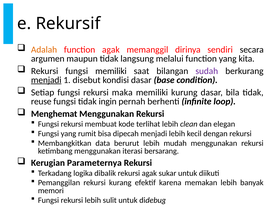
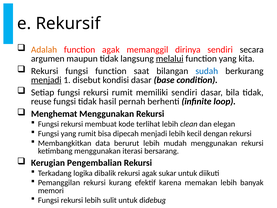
melalui underline: none -> present
fungsi memiliki: memiliki -> function
sudah colour: purple -> blue
rekursi maka: maka -> rumit
memiliki kurung: kurung -> sendiri
ingin: ingin -> hasil
Parameternya: Parameternya -> Pengembalian
